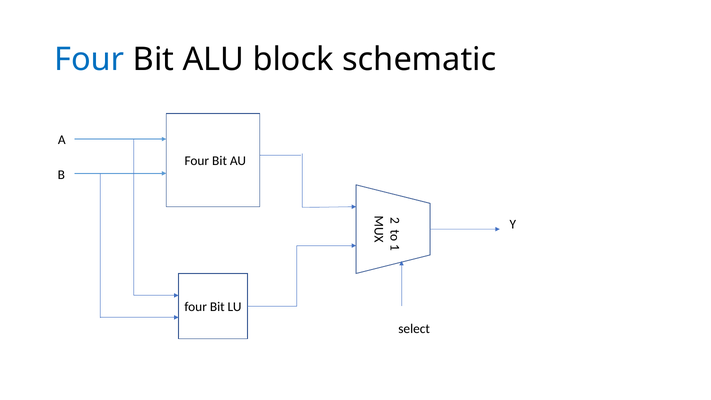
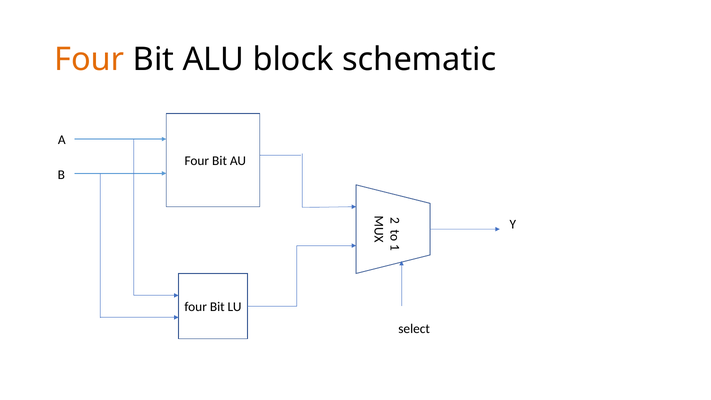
Four at (89, 60) colour: blue -> orange
